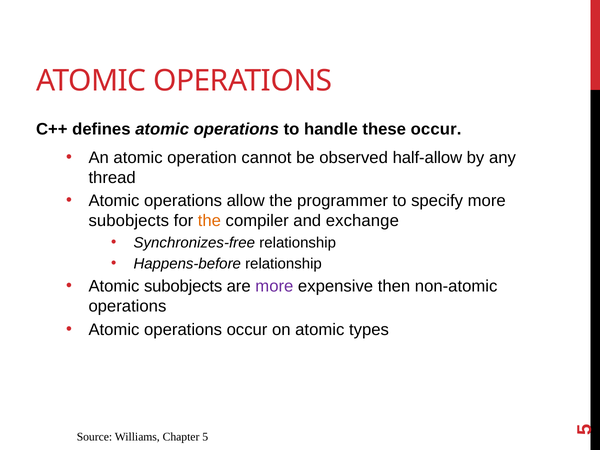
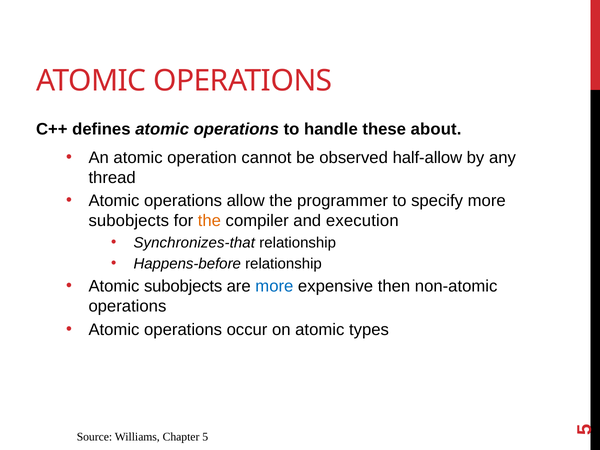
these occur: occur -> about
exchange: exchange -> execution
Synchronizes-free: Synchronizes-free -> Synchronizes-that
more at (274, 286) colour: purple -> blue
